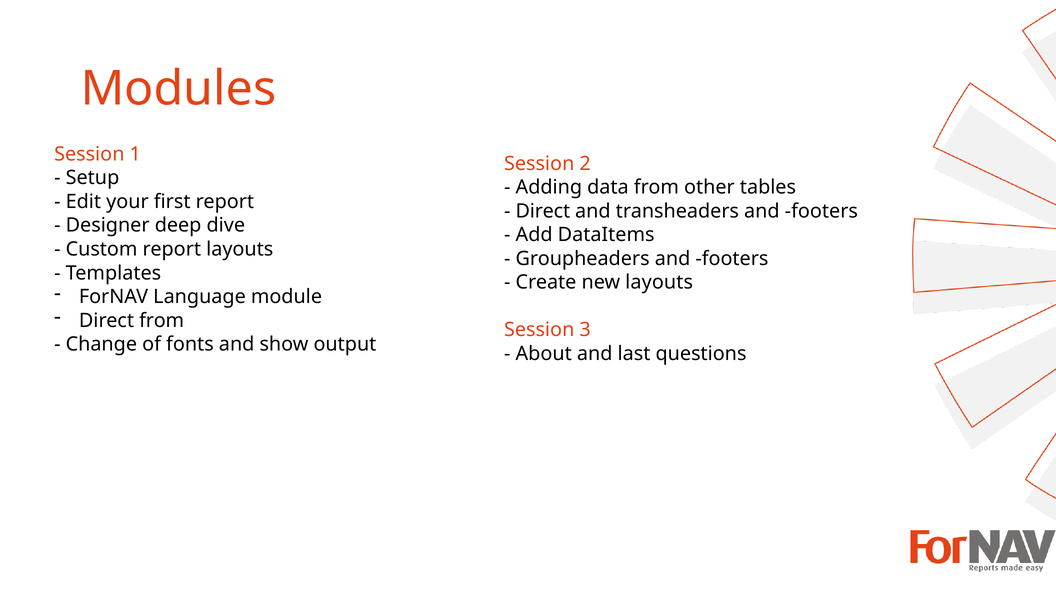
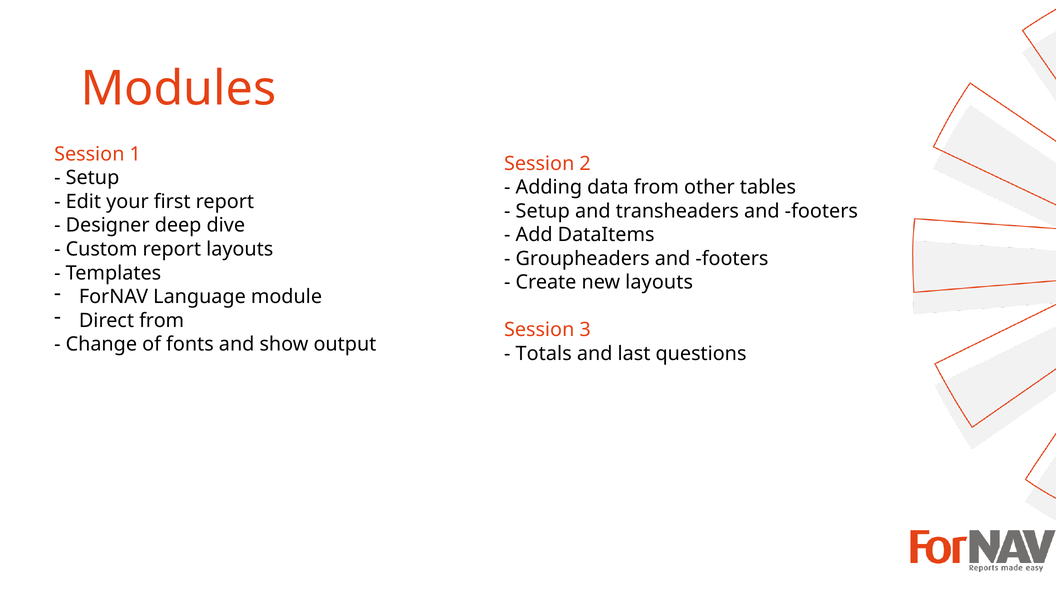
Direct at (543, 211): Direct -> Setup
About: About -> Totals
